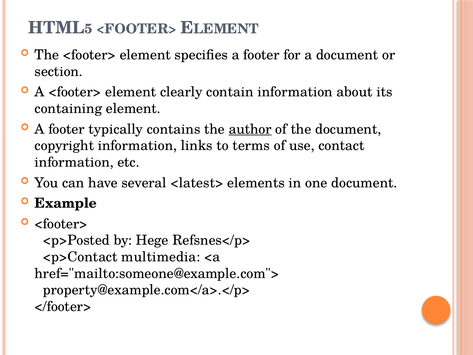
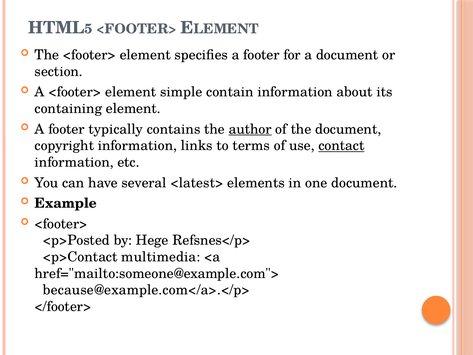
clearly: clearly -> simple
contact underline: none -> present
property@example.com</a>.</p>: property@example.com</a>.</p> -> because@example.com</a>.</p>
